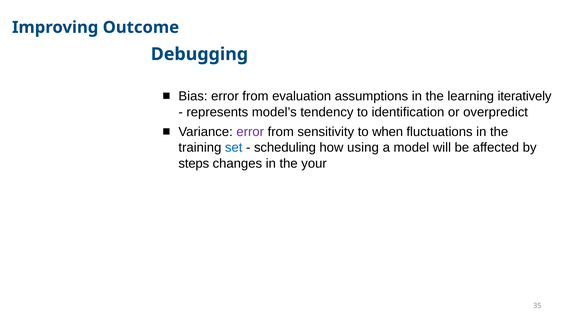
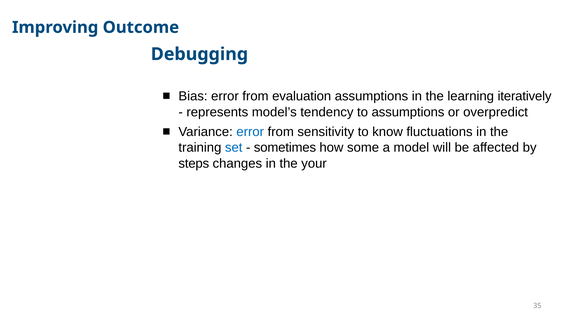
to identification: identification -> assumptions
error at (250, 132) colour: purple -> blue
when: when -> know
scheduling: scheduling -> sometimes
using: using -> some
